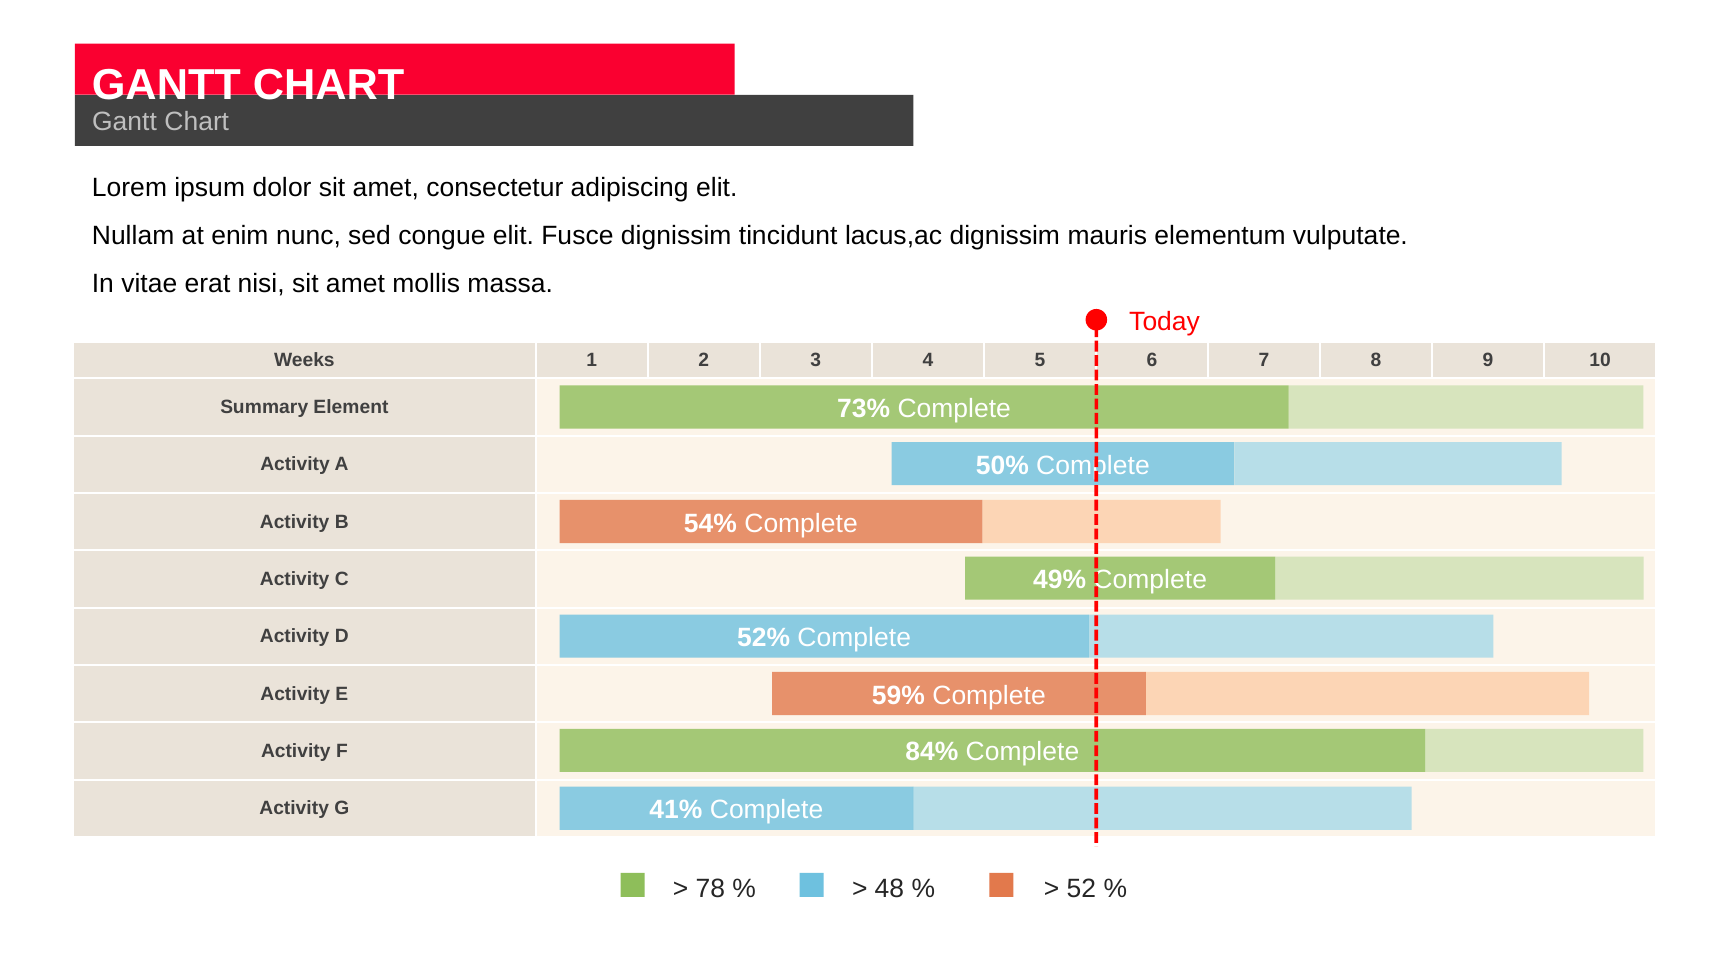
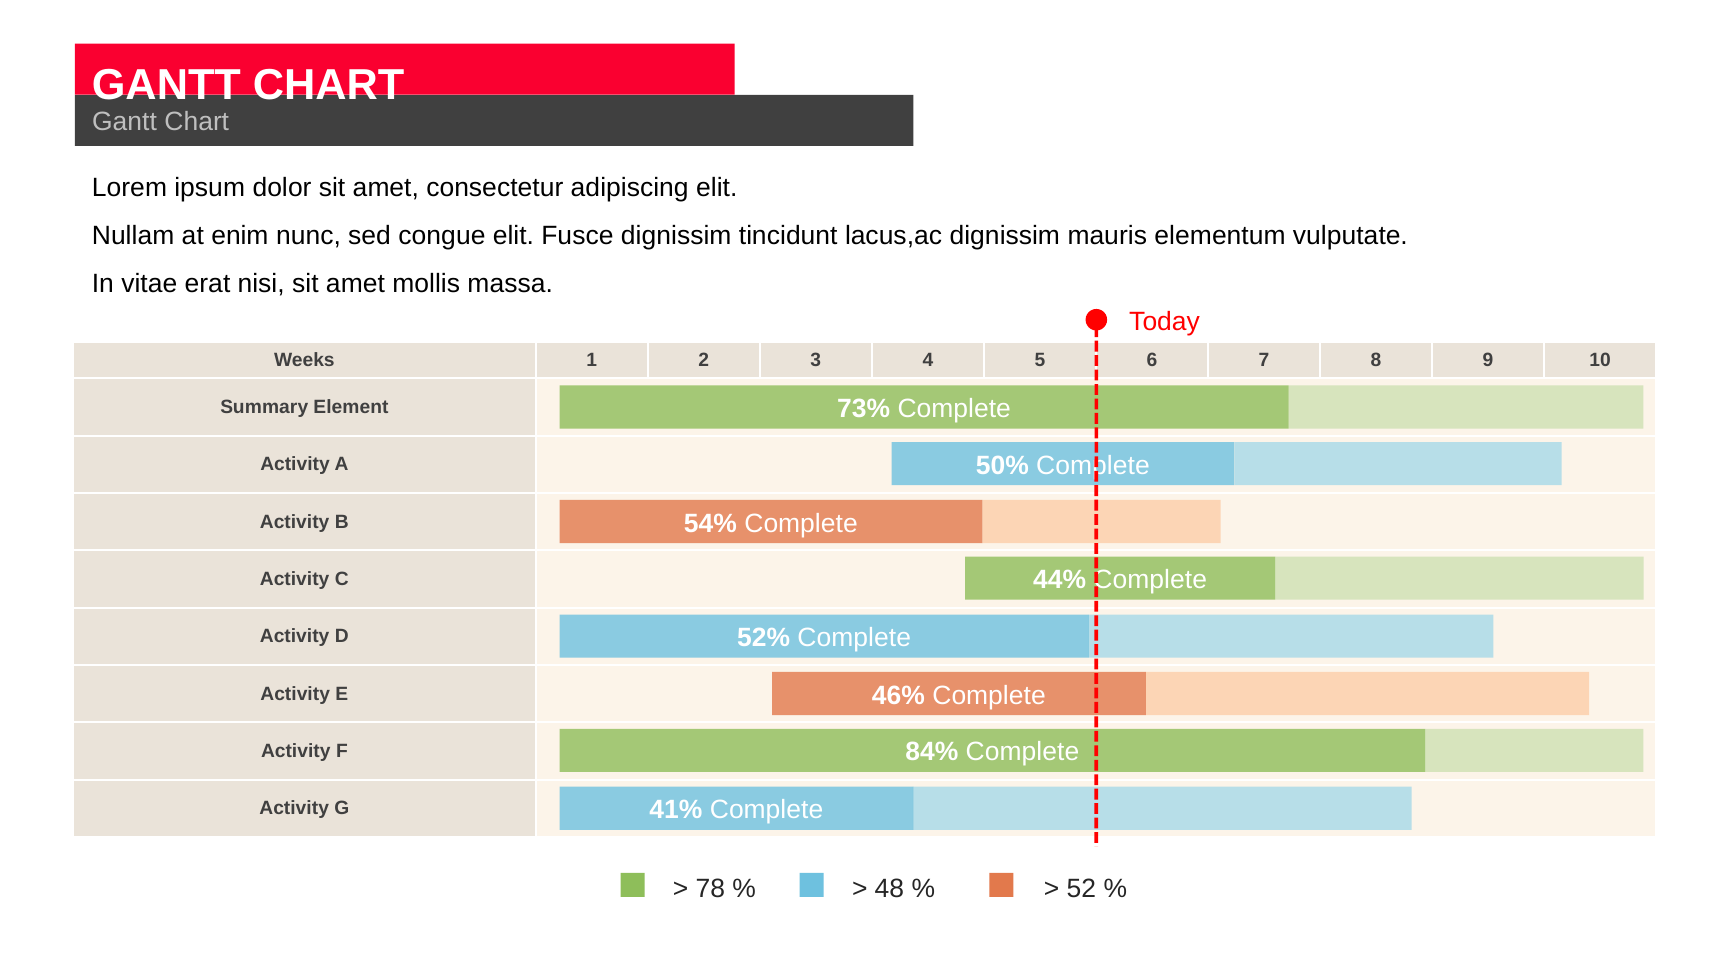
49%: 49% -> 44%
59%: 59% -> 46%
